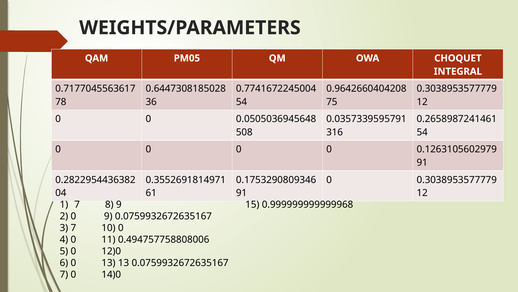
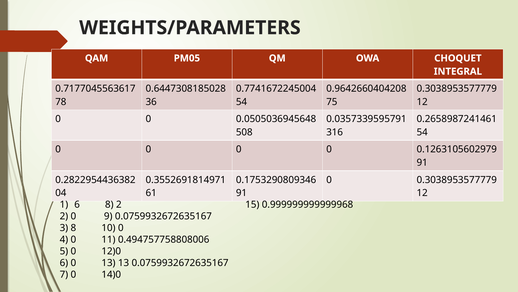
7 at (77, 204): 7 -> 6
8 9: 9 -> 2
3 7: 7 -> 8
